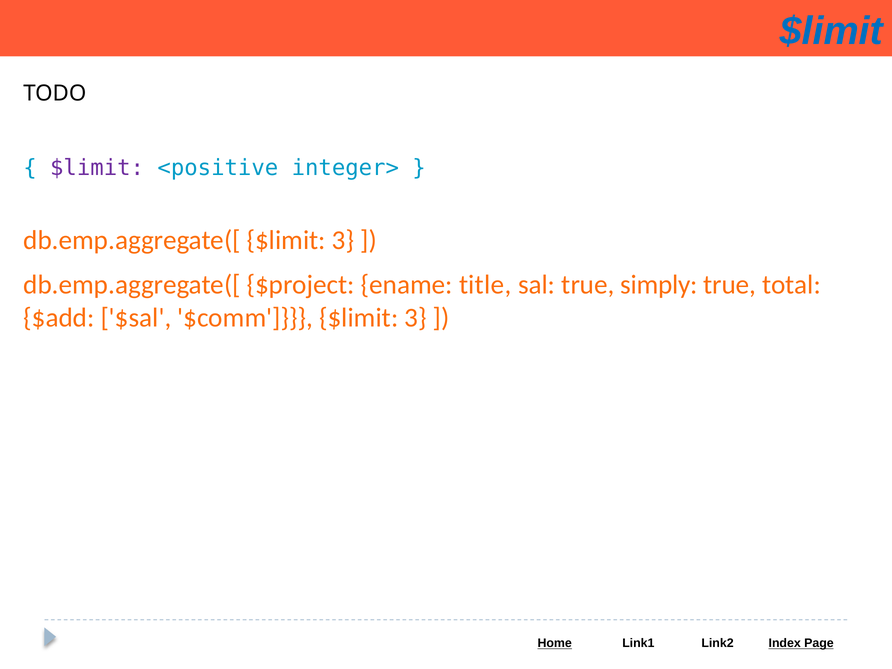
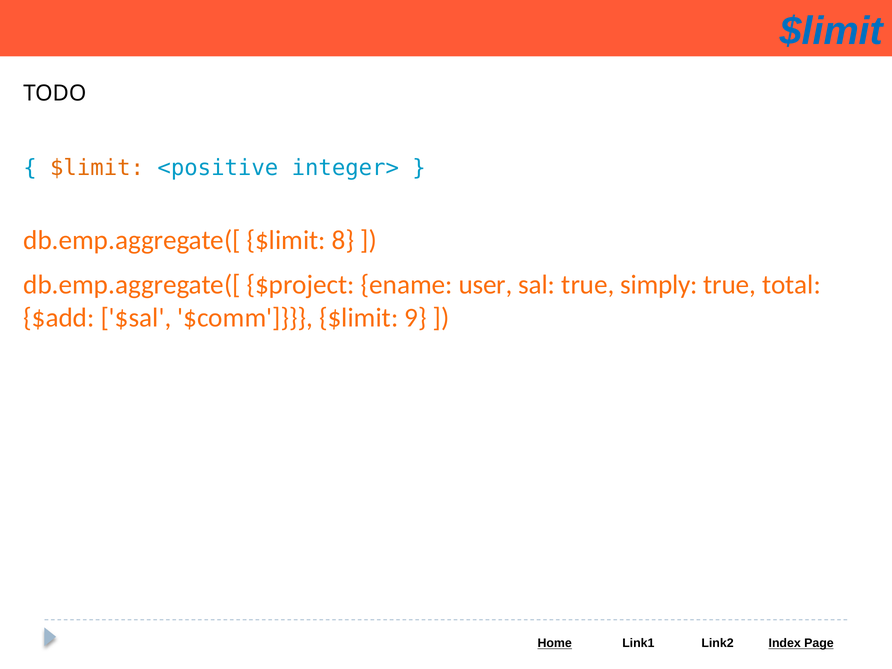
$limit at (97, 168) colour: purple -> orange
db.emp.aggregate([ $limit 3: 3 -> 8
title: title -> user
$comm $limit 3: 3 -> 9
